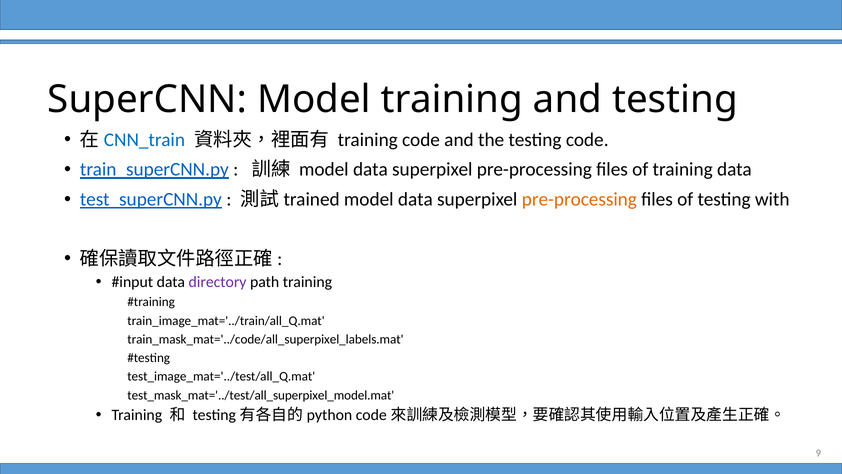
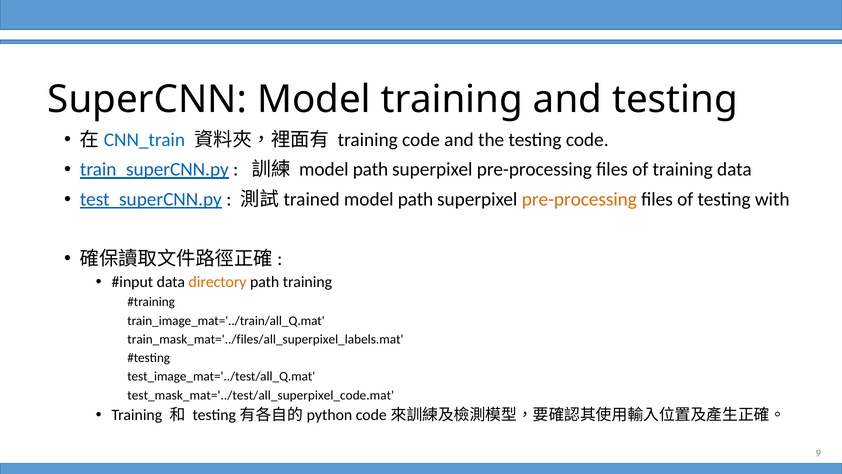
data at (370, 169): data -> path
data at (415, 199): data -> path
directory colour: purple -> orange
train_mask_mat='../code/all_superpixel_labels.mat: train_mask_mat='../code/all_superpixel_labels.mat -> train_mask_mat='../files/all_superpixel_labels.mat
test_mask_mat='../test/all_superpixel_model.mat: test_mask_mat='../test/all_superpixel_model.mat -> test_mask_mat='../test/all_superpixel_code.mat
